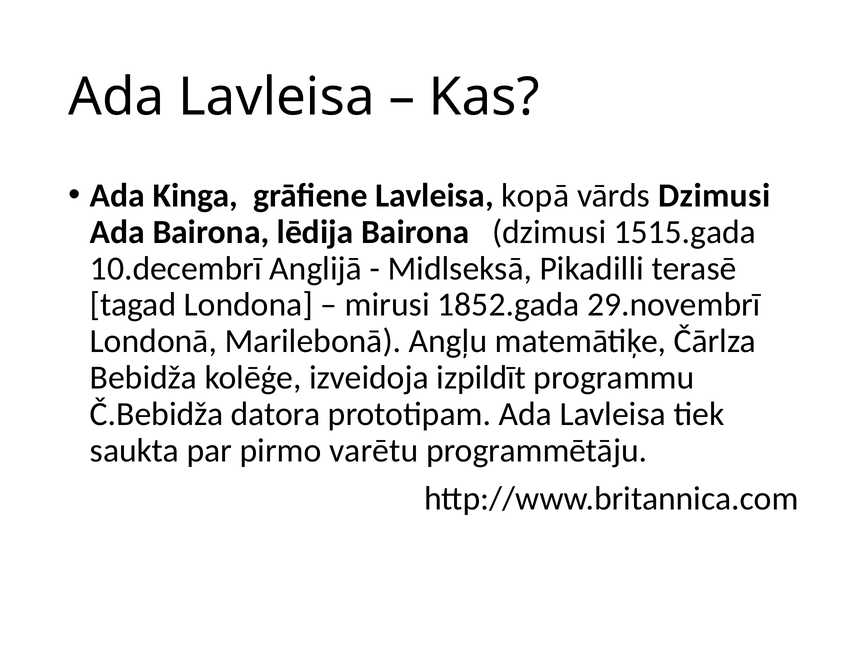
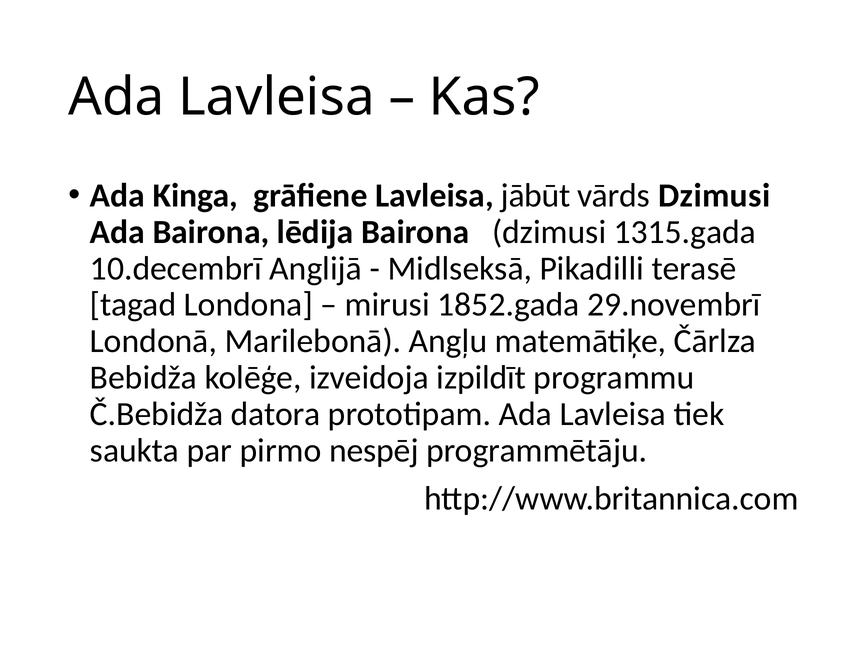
kopā: kopā -> jābūt
1515.gada: 1515.gada -> 1315.gada
varētu: varētu -> nespēj
